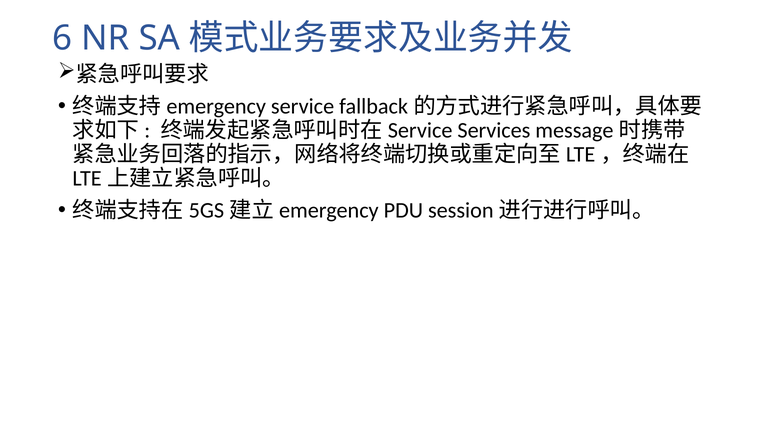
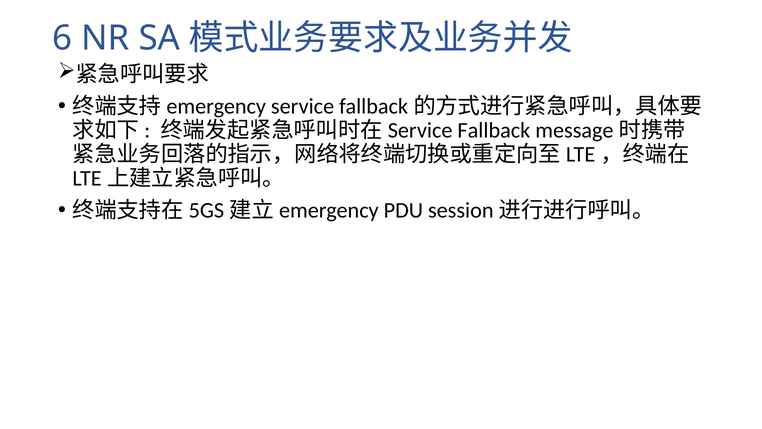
Services: Services -> Fallback
